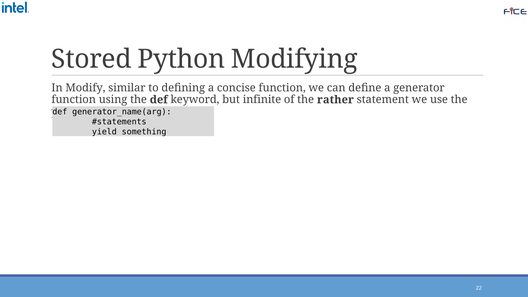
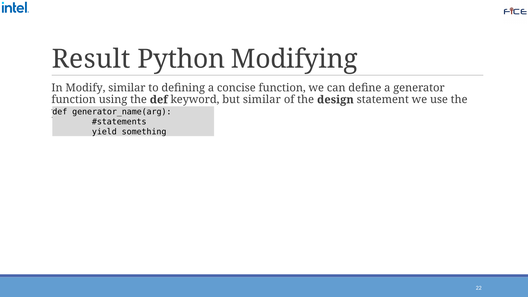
Stored: Stored -> Result
but infinite: infinite -> similar
rather: rather -> design
